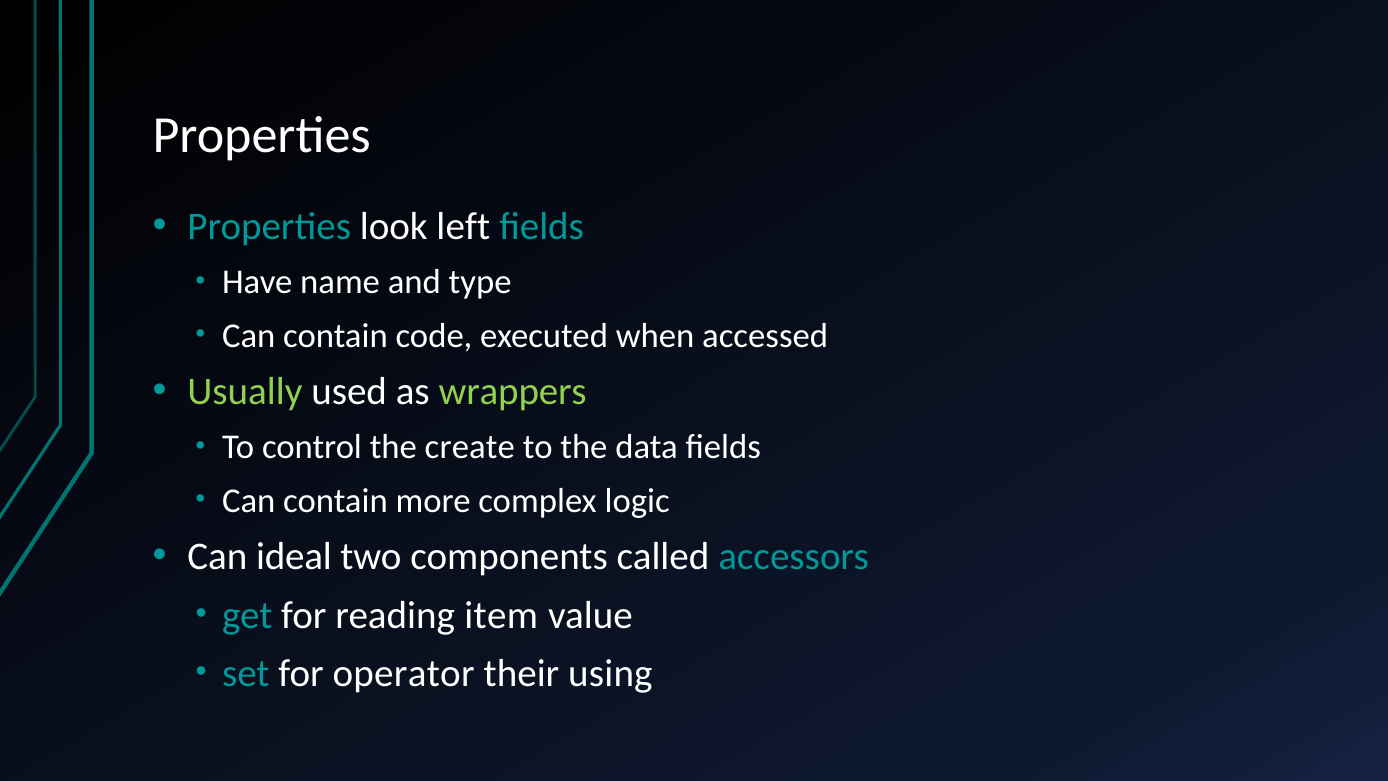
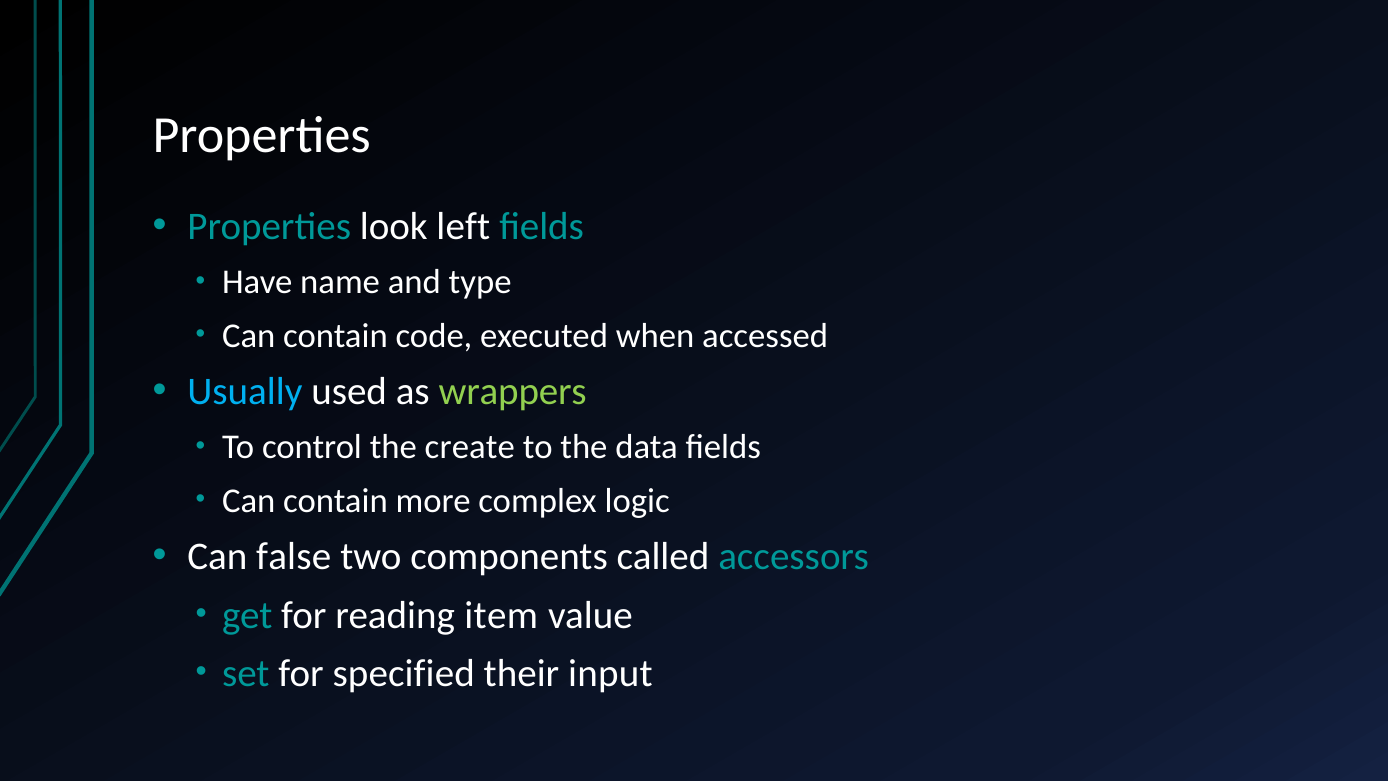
Usually colour: light green -> light blue
ideal: ideal -> false
operator: operator -> specified
using: using -> input
